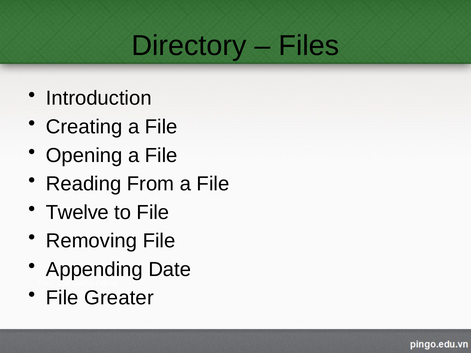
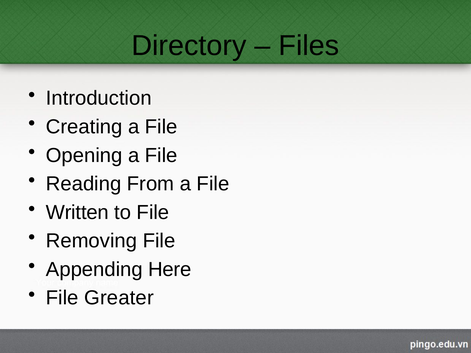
Twelve: Twelve -> Written
Date: Date -> Here
